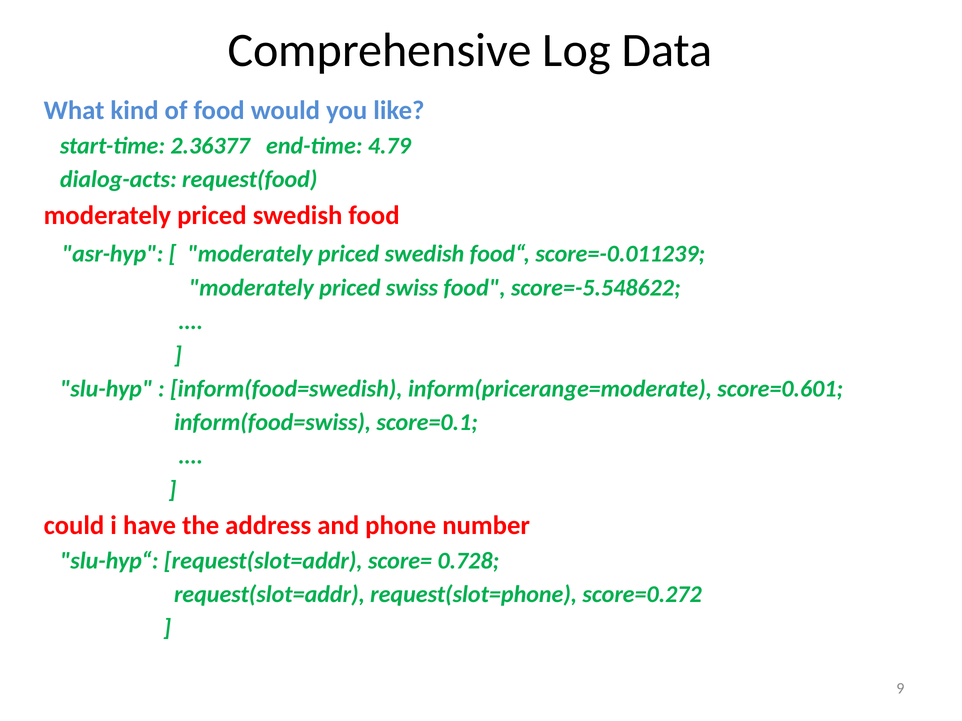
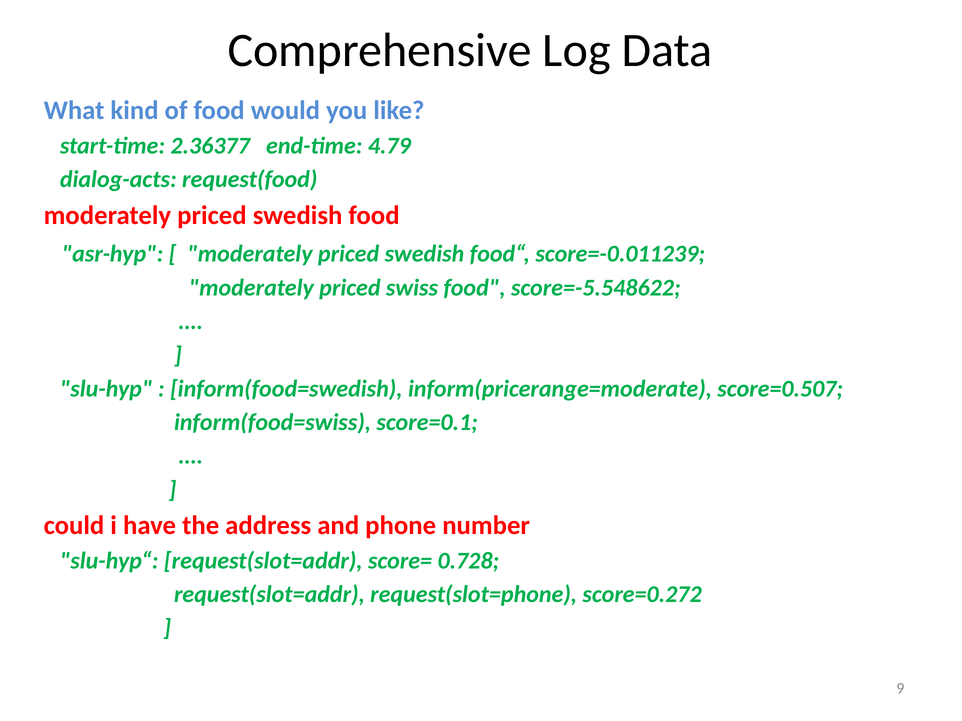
score=0.601: score=0.601 -> score=0.507
